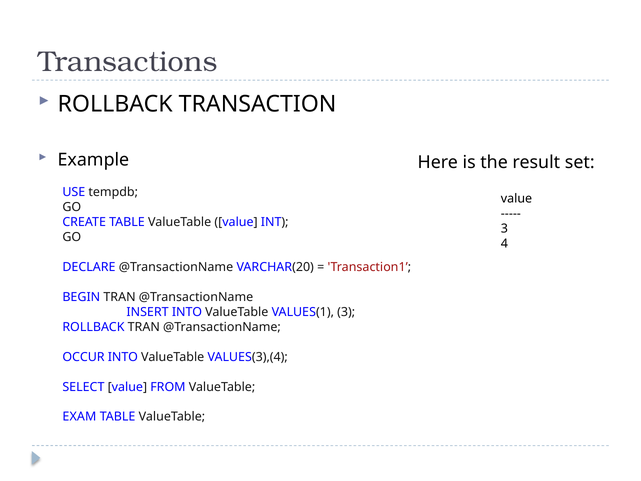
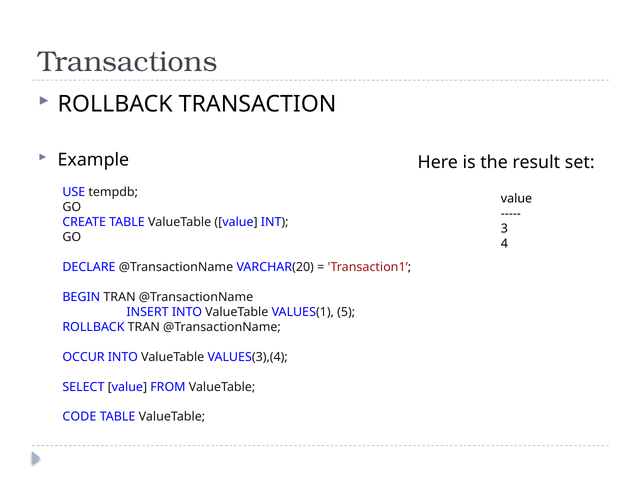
VALUES(1 3: 3 -> 5
EXAM: EXAM -> CODE
